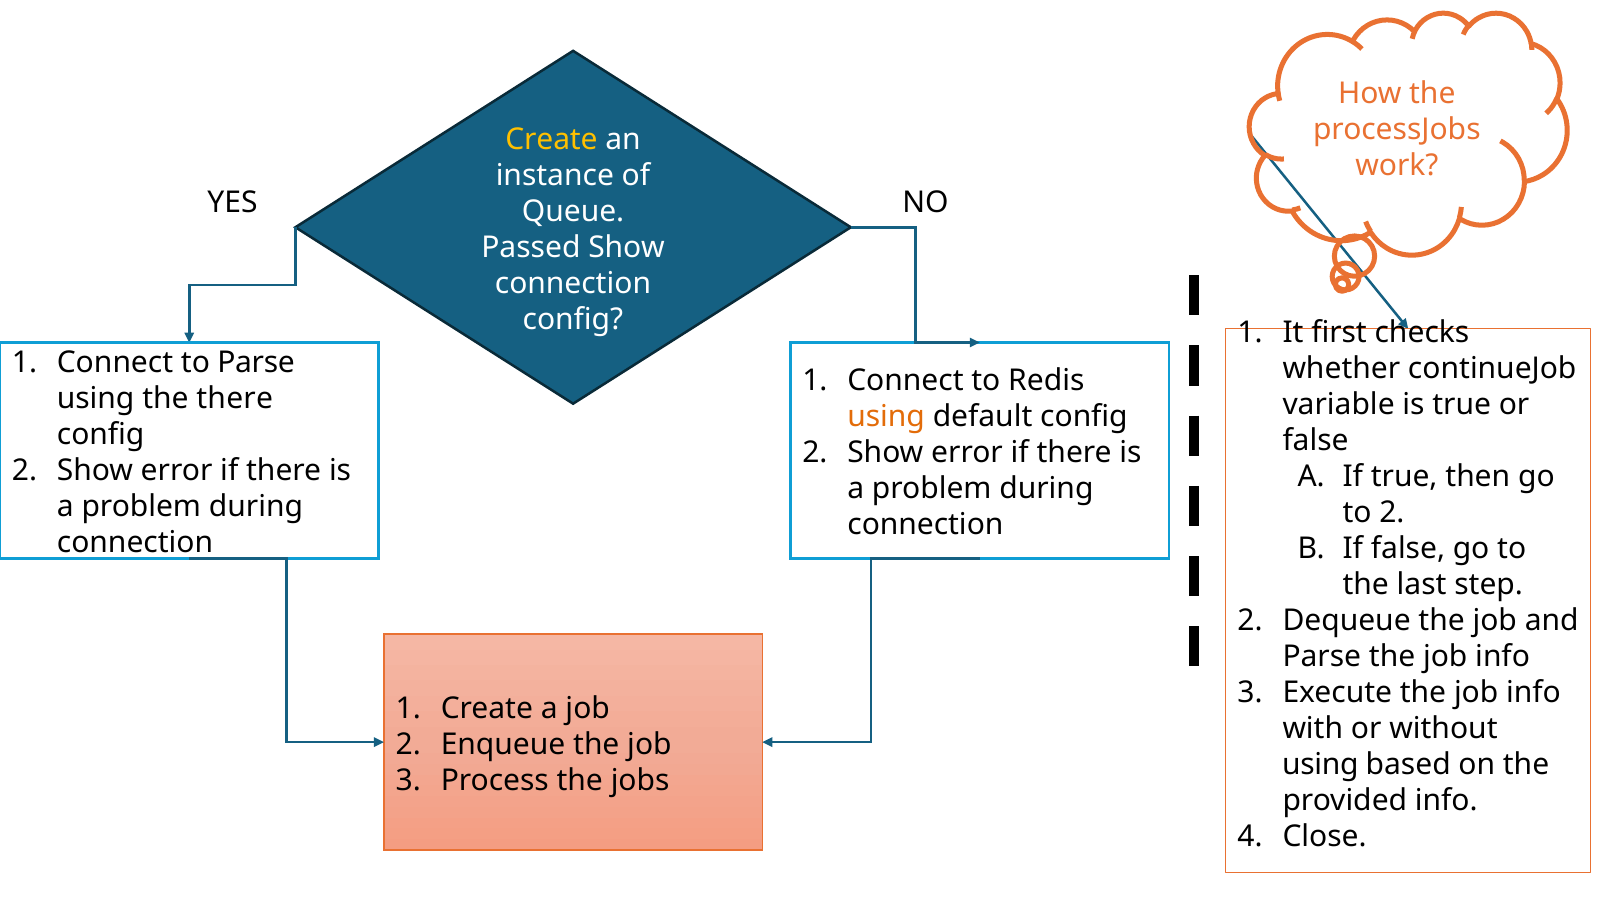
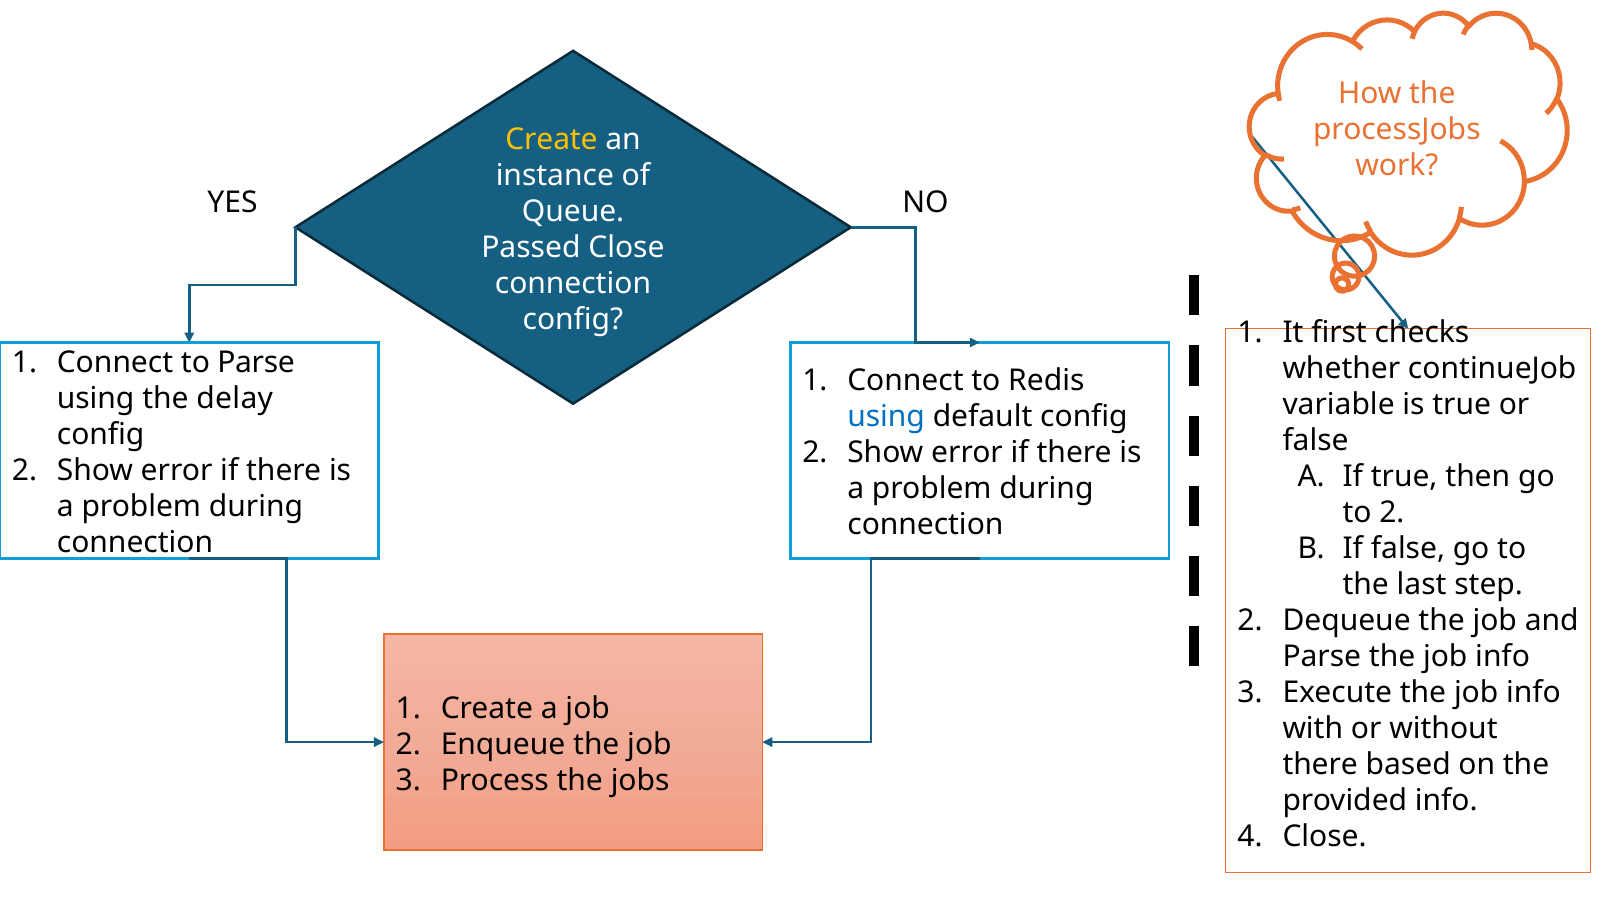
Passed Show: Show -> Close
the there: there -> delay
using at (886, 417) colour: orange -> blue
using at (1320, 765): using -> there
